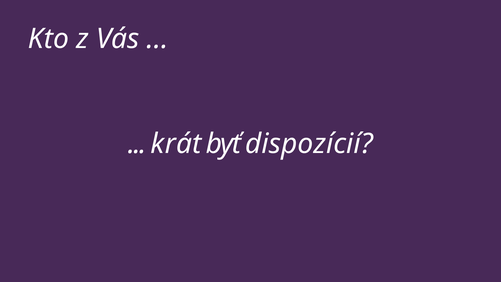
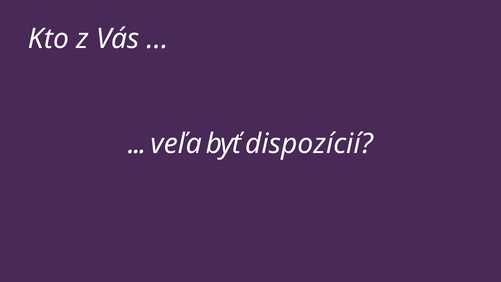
krát: krát -> veľa
